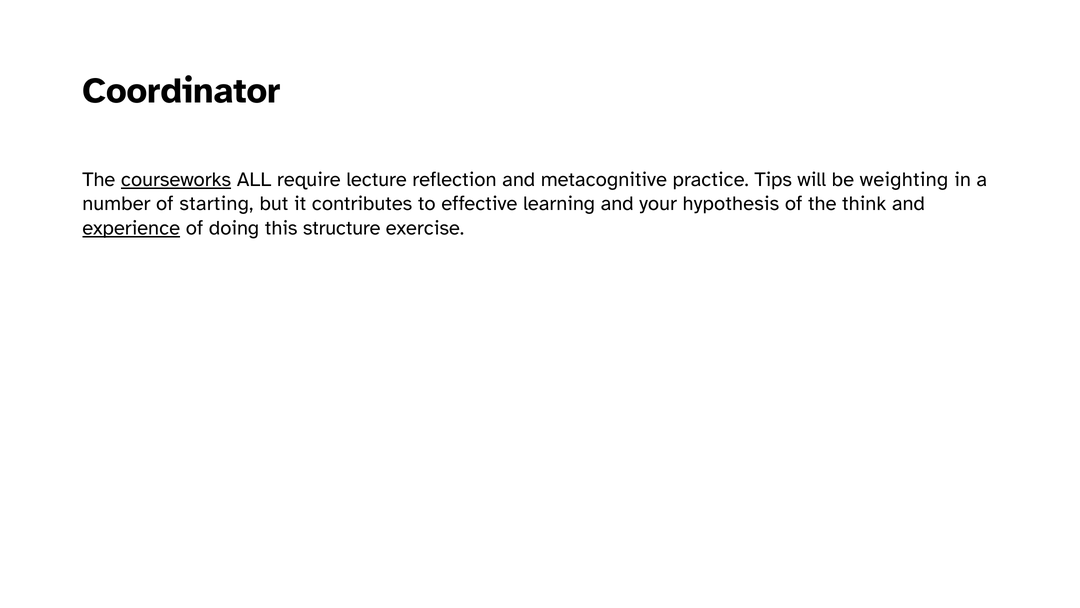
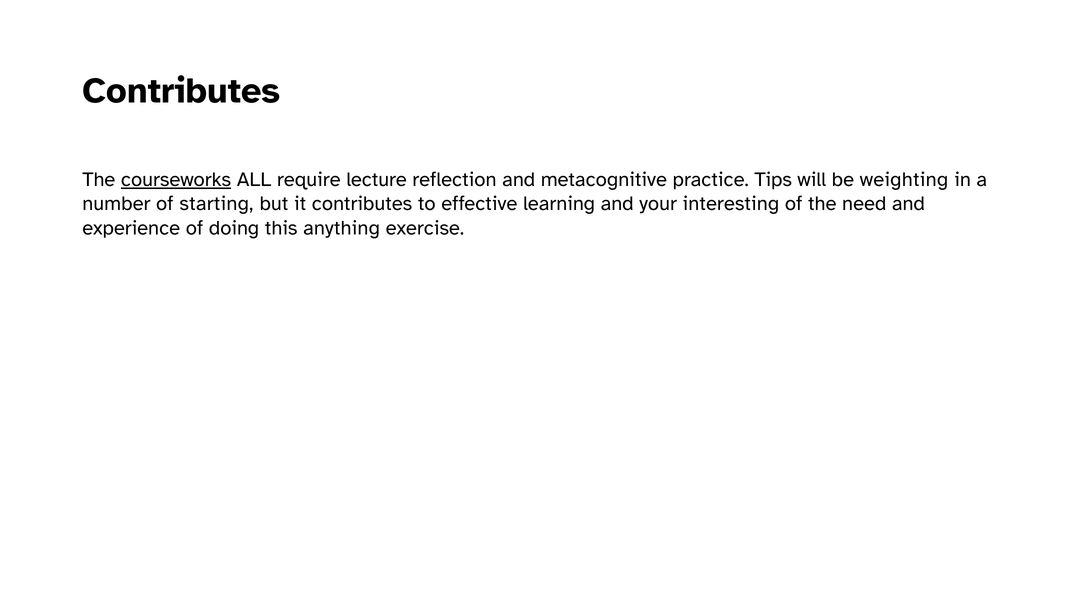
Coordinator at (182, 91): Coordinator -> Contributes
hypothesis: hypothesis -> interesting
think: think -> need
experience underline: present -> none
structure: structure -> anything
